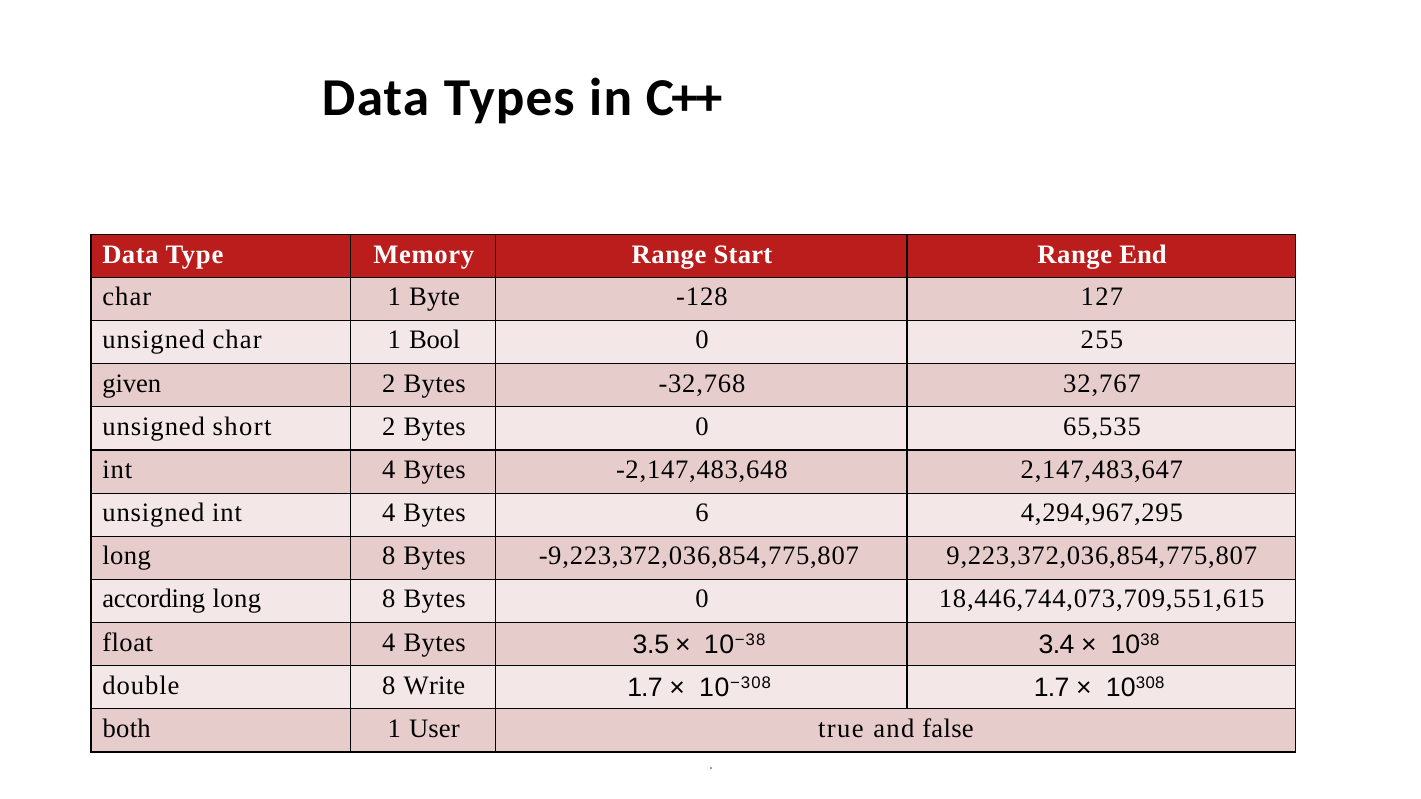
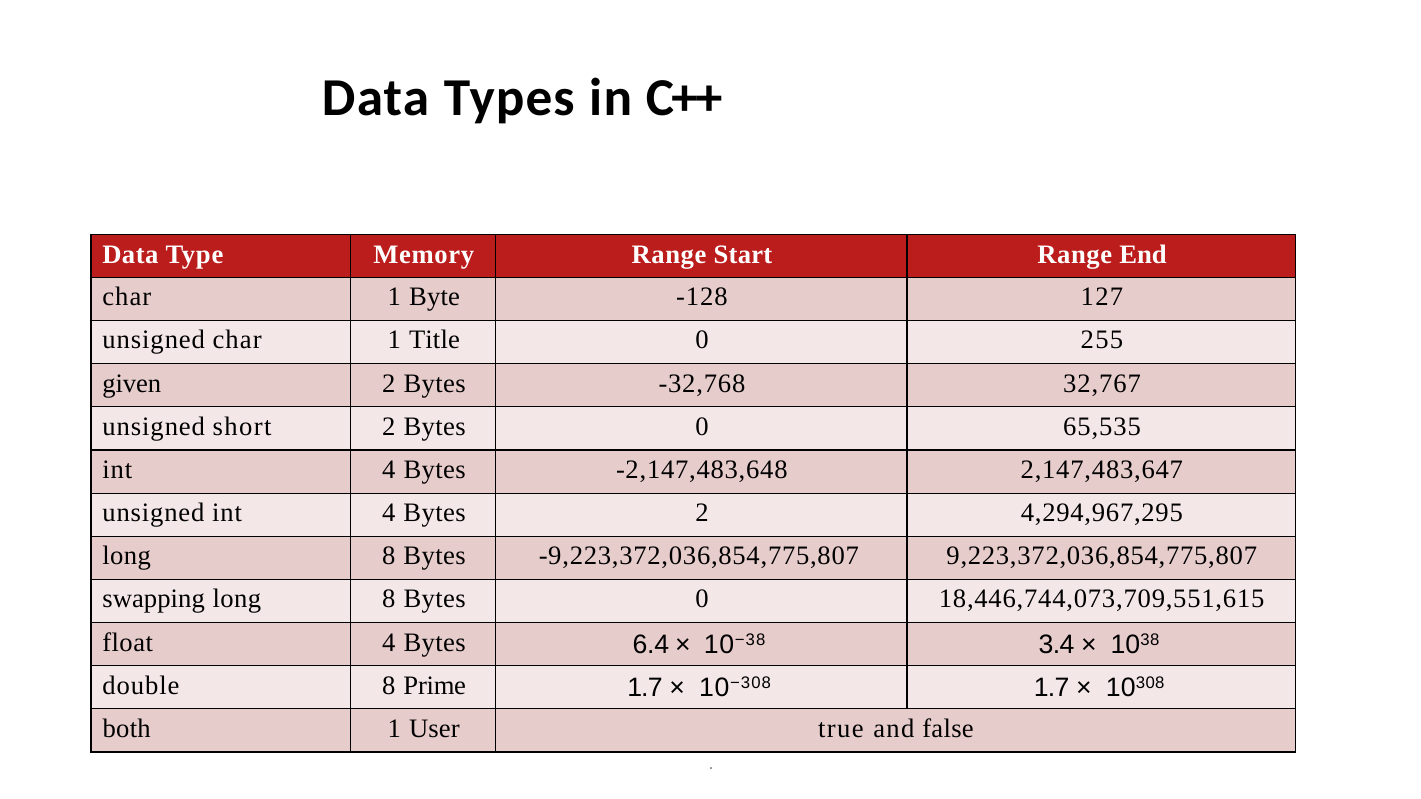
Bool: Bool -> Title
Bytes 6: 6 -> 2
according: according -> swapping
3.5: 3.5 -> 6.4
Write: Write -> Prime
